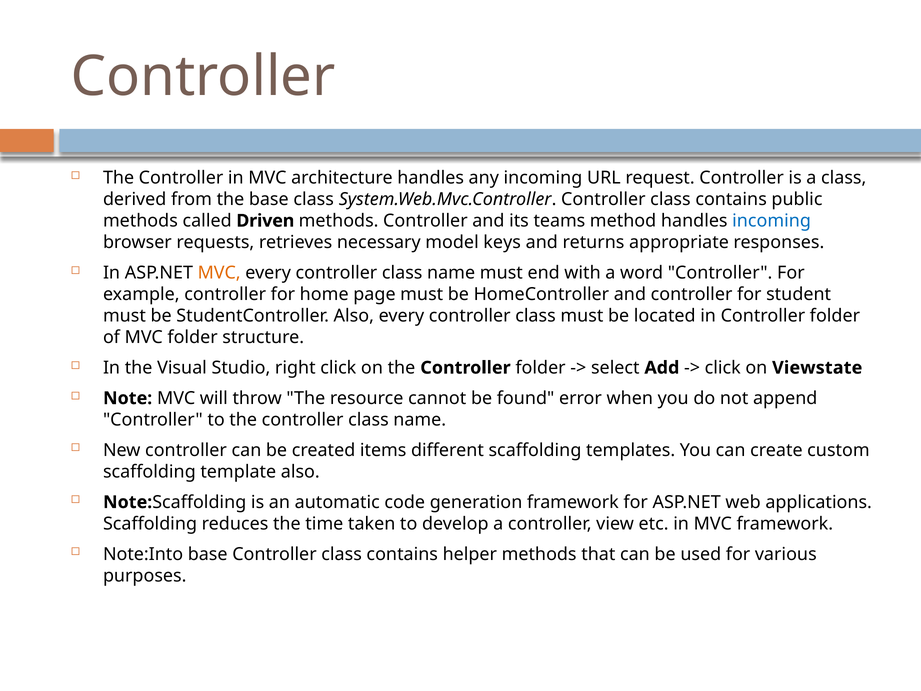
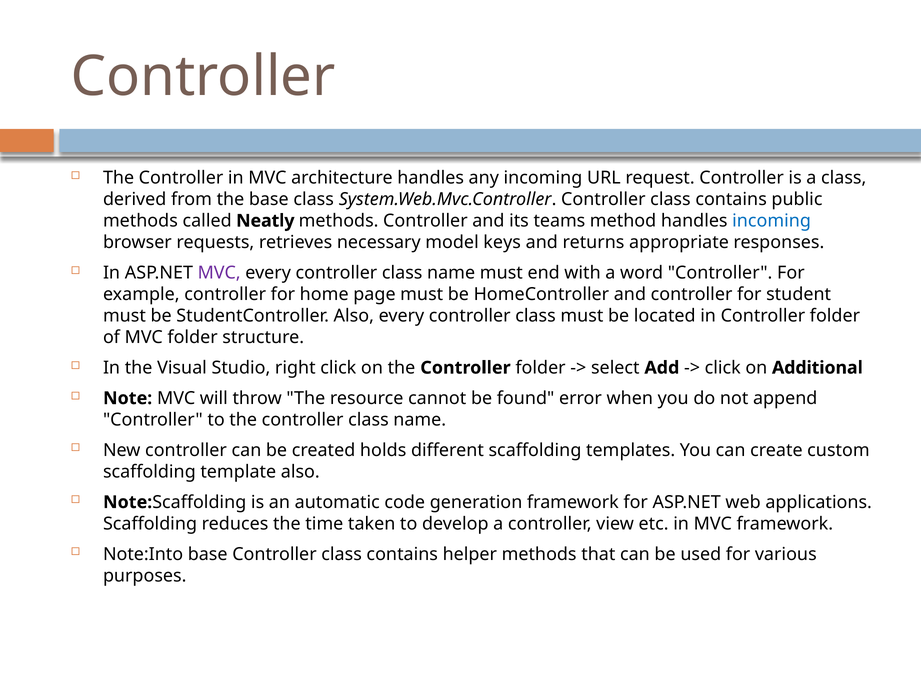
Driven: Driven -> Neatly
MVC at (219, 273) colour: orange -> purple
Viewstate: Viewstate -> Additional
items: items -> holds
